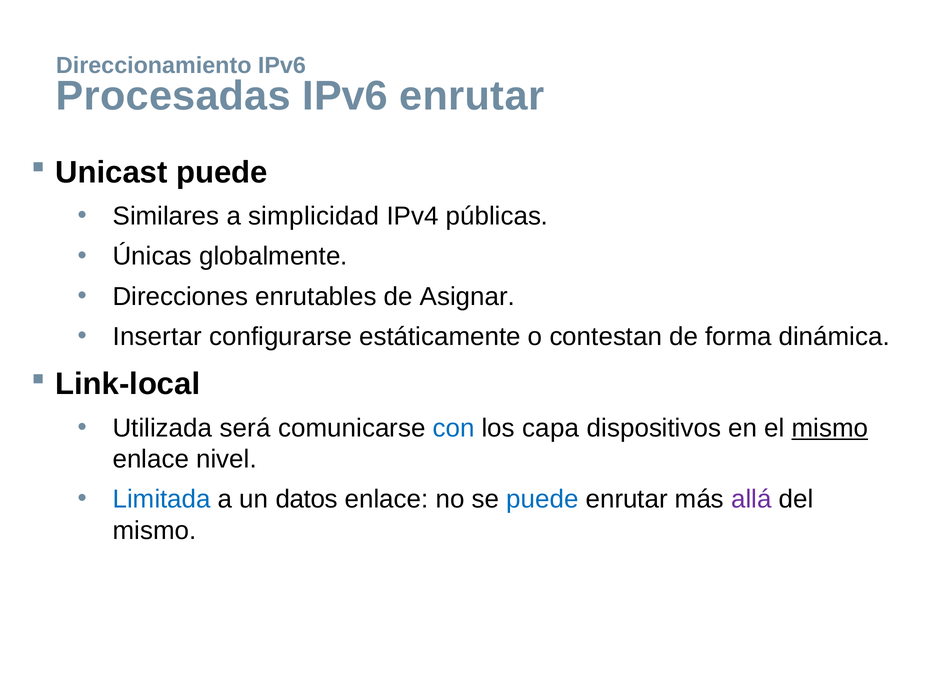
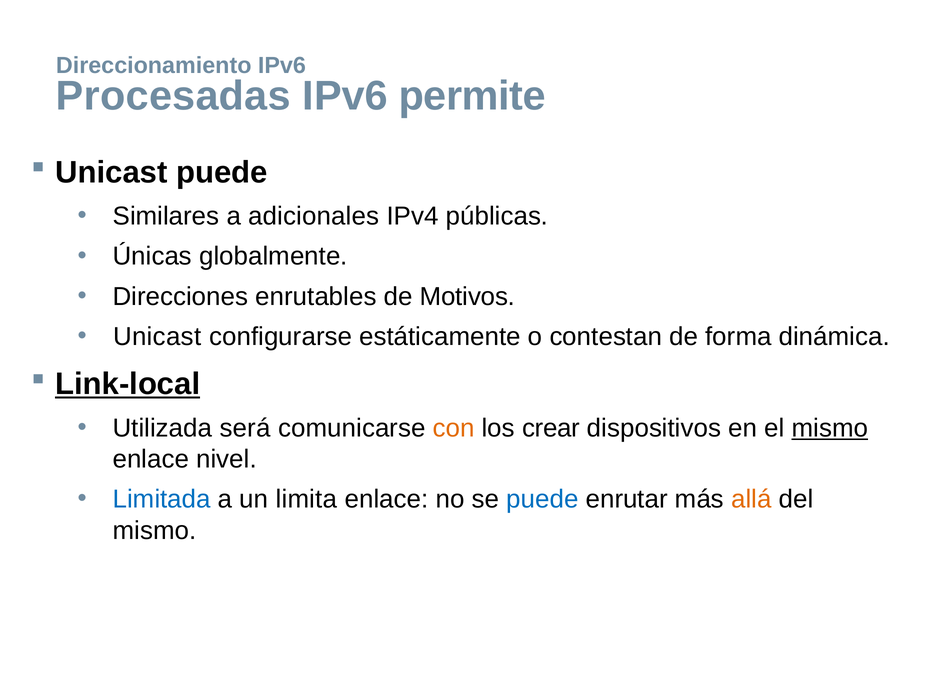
IPv6 enrutar: enrutar -> permite
simplicidad: simplicidad -> adicionales
Asignar: Asignar -> Motivos
Insertar at (157, 337): Insertar -> Unicast
Link-local underline: none -> present
con colour: blue -> orange
capa: capa -> crear
datos: datos -> limita
allá colour: purple -> orange
